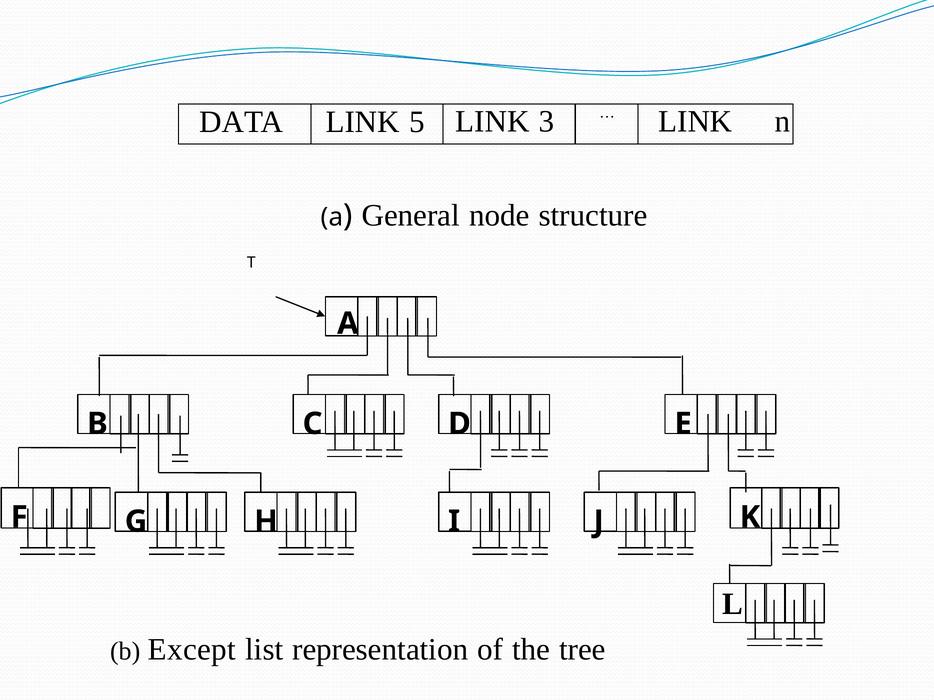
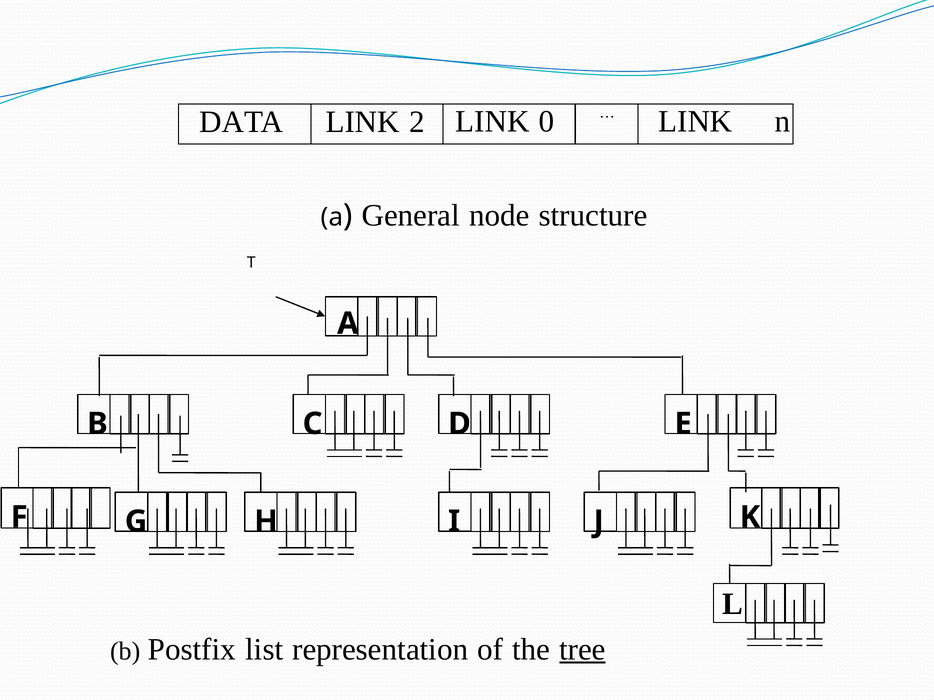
5: 5 -> 2
3: 3 -> 0
Except: Except -> Postfix
tree underline: none -> present
